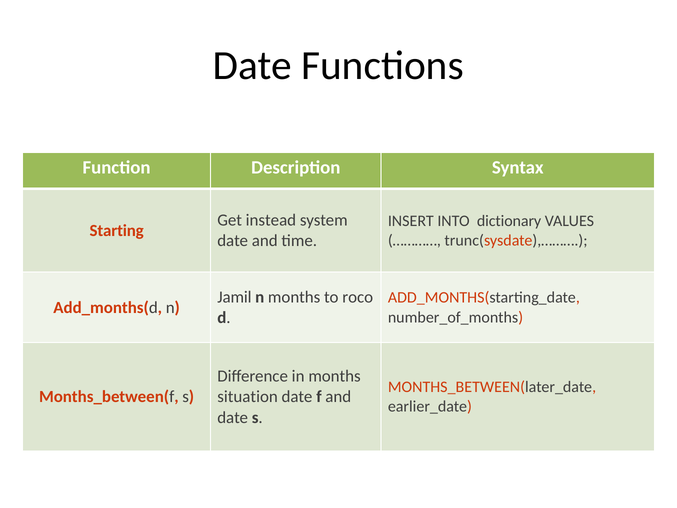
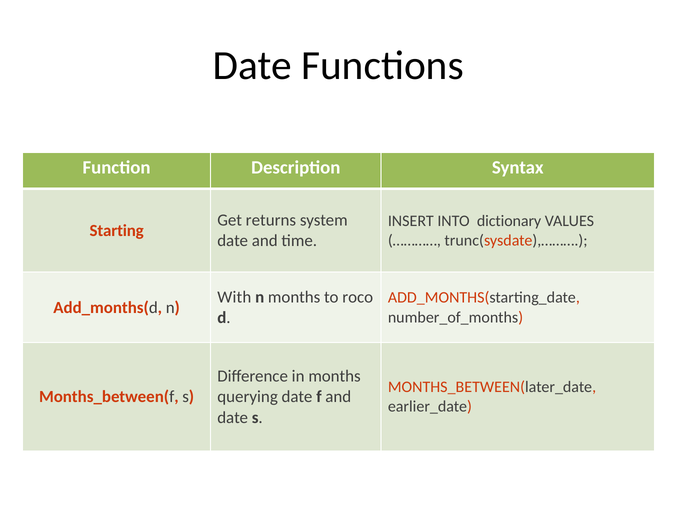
instead: instead -> returns
Jamil: Jamil -> With
situation: situation -> querying
